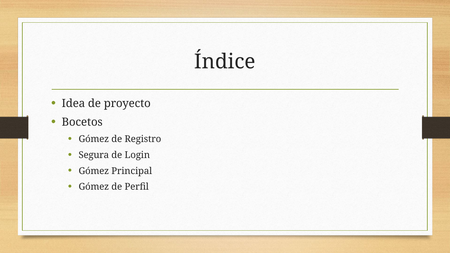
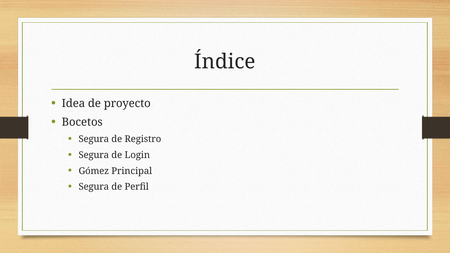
Gómez at (94, 139): Gómez -> Segura
Gómez at (94, 187): Gómez -> Segura
